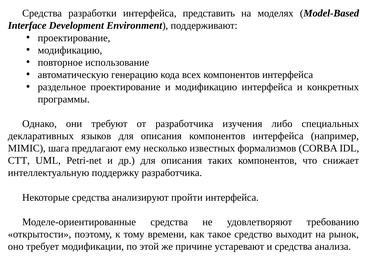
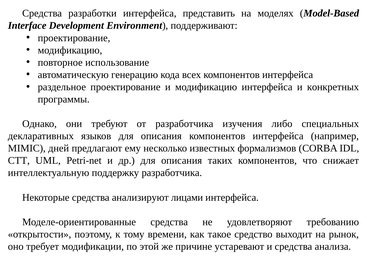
шага: шага -> дней
пройти: пройти -> лицами
